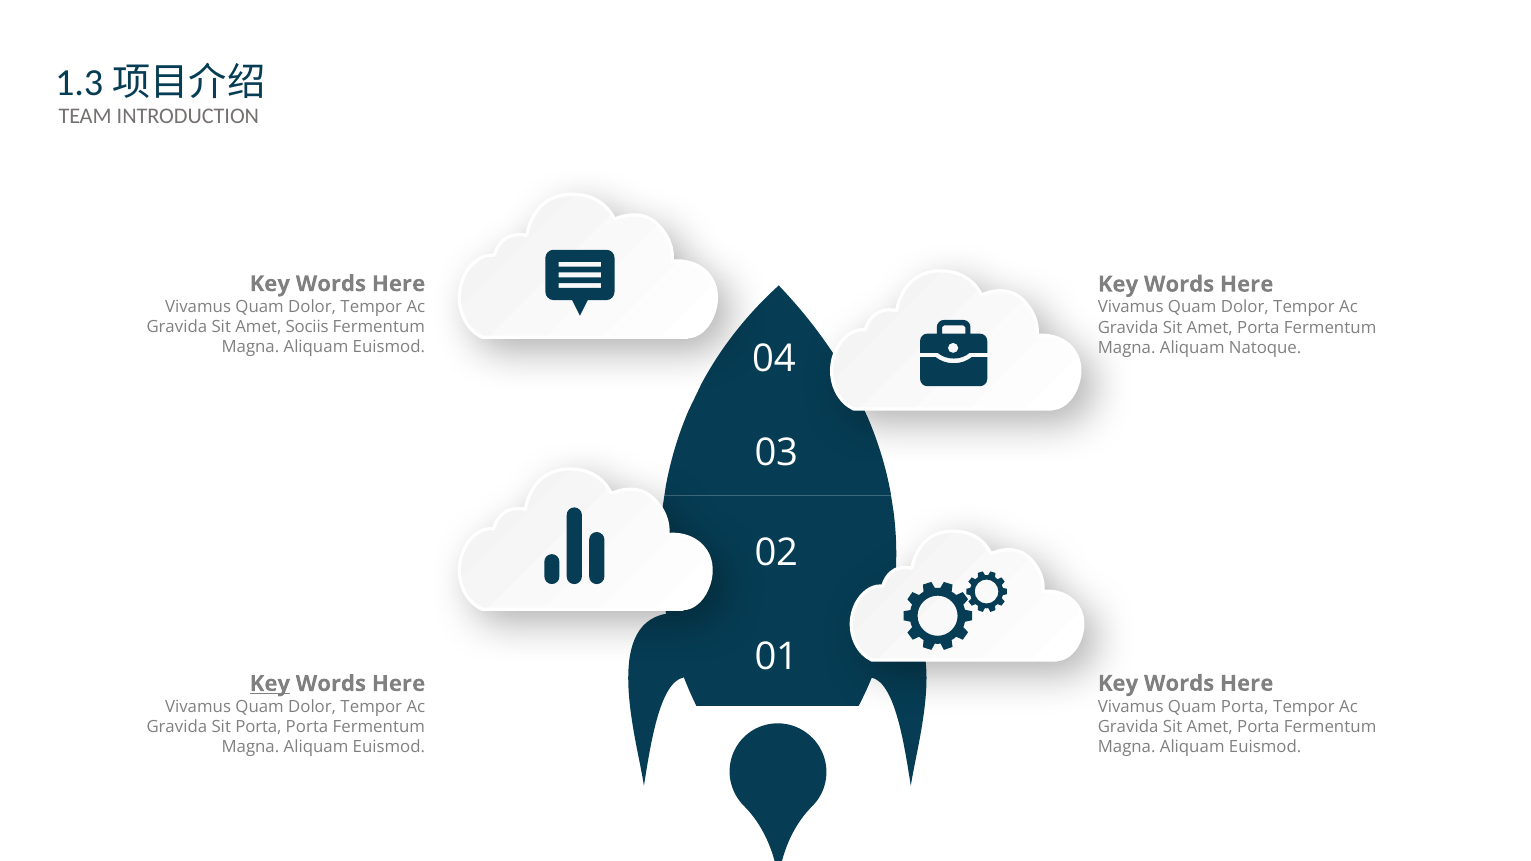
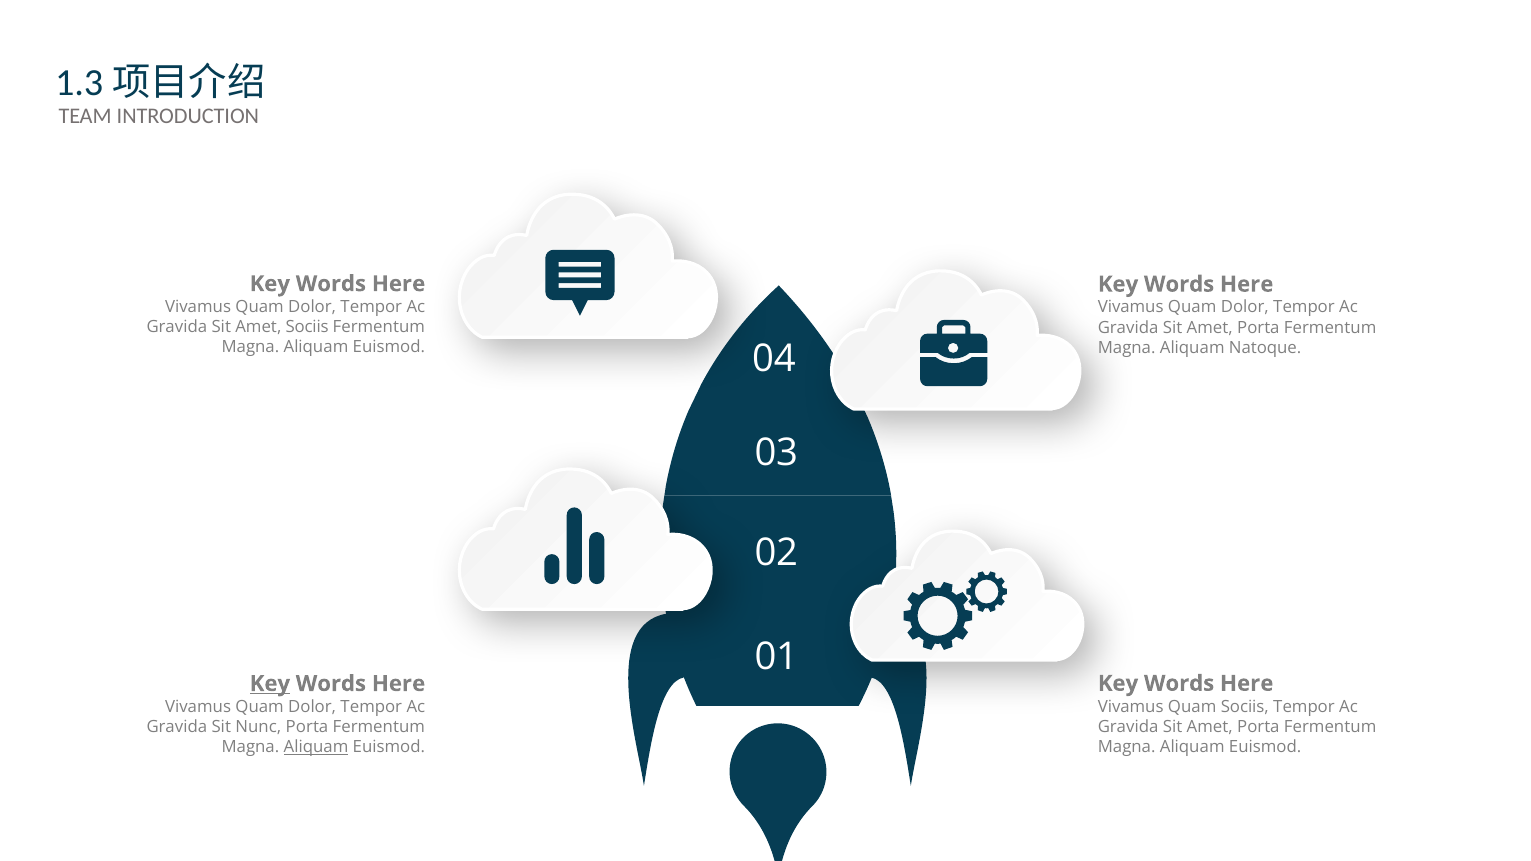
Quam Porta: Porta -> Sociis
Sit Porta: Porta -> Nunc
Aliquam at (316, 747) underline: none -> present
